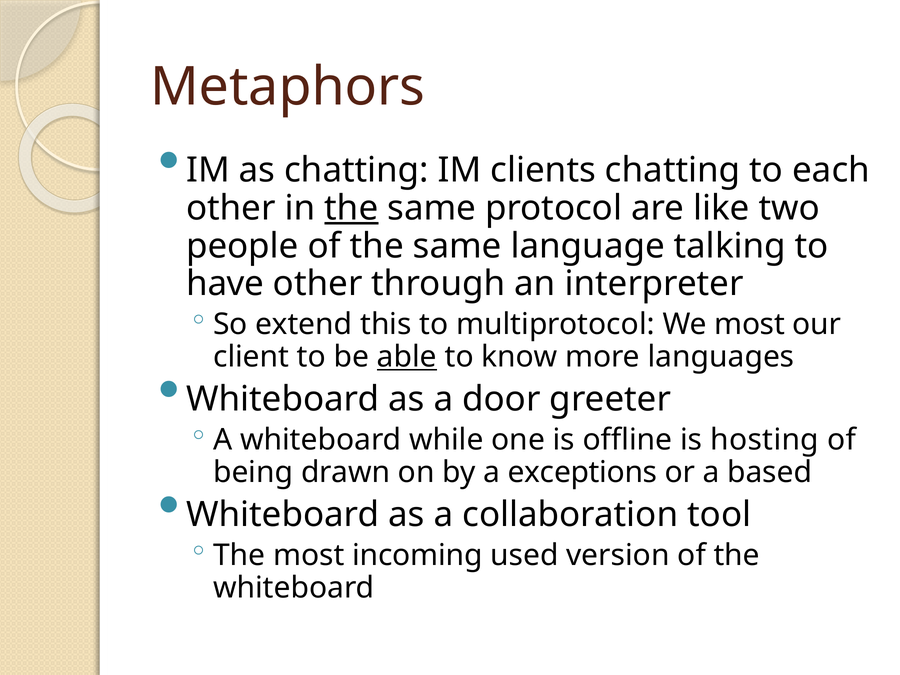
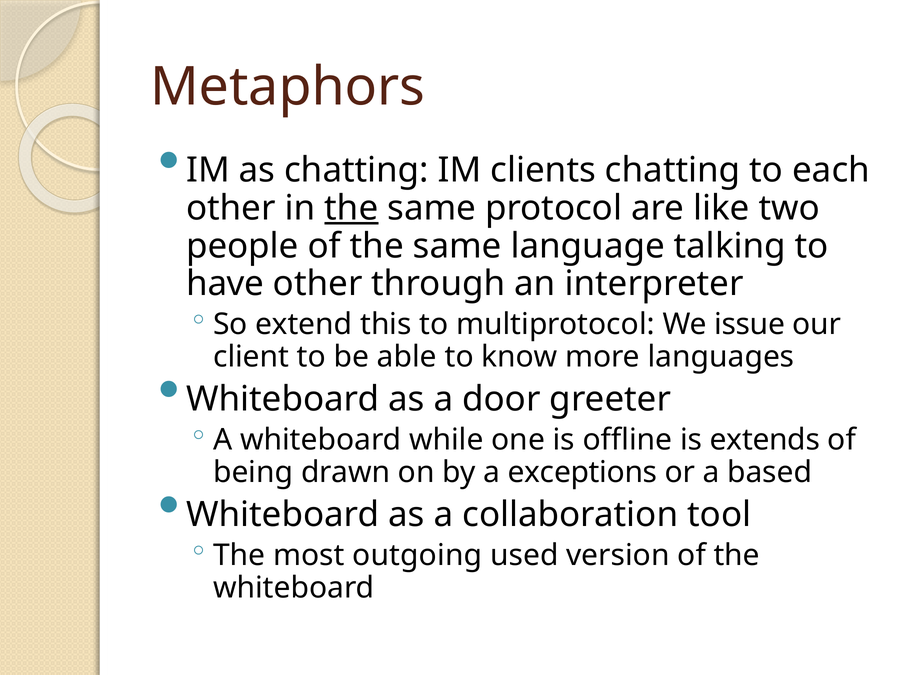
We most: most -> issue
able underline: present -> none
hosting: hosting -> extends
incoming: incoming -> outgoing
